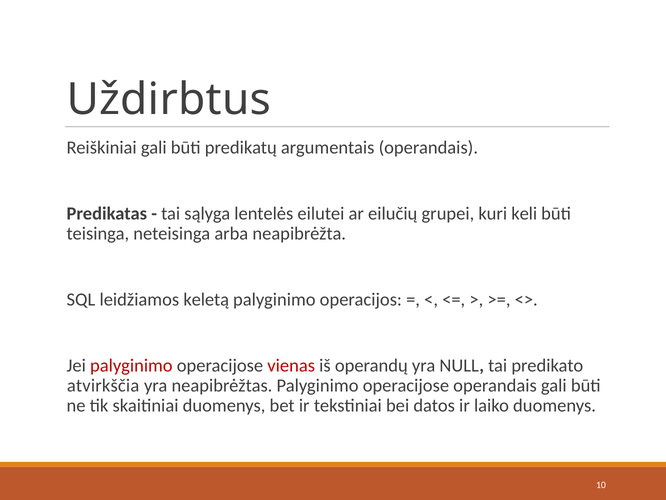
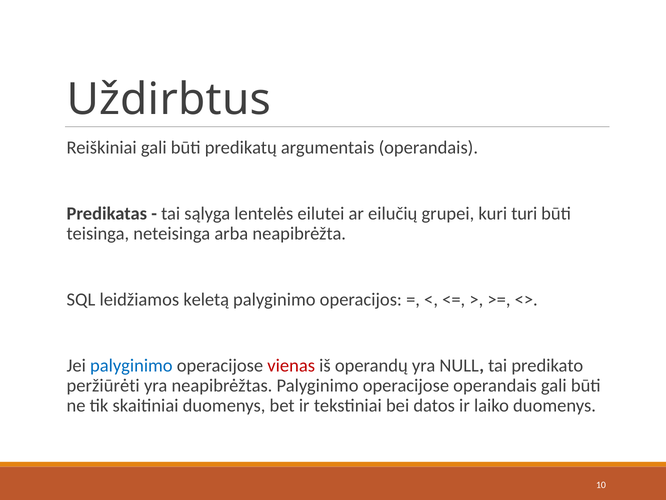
keli: keli -> turi
palyginimo at (131, 365) colour: red -> blue
atvirkščia: atvirkščia -> peržiūrėti
